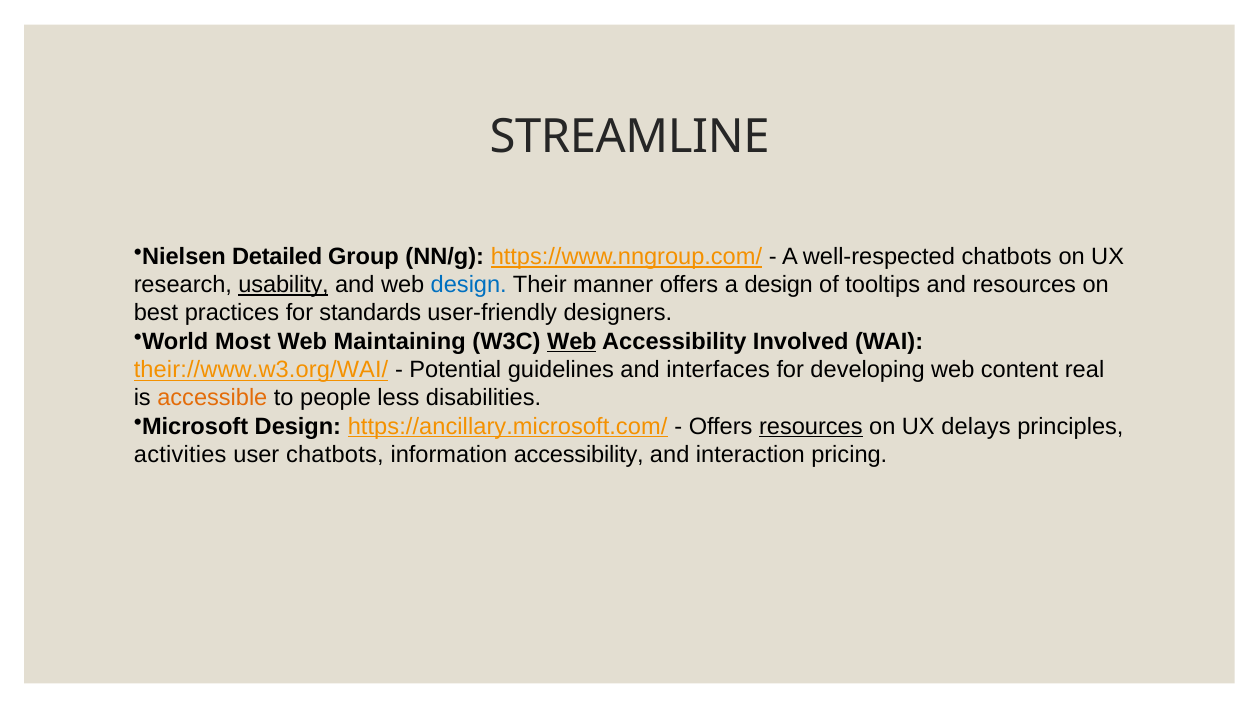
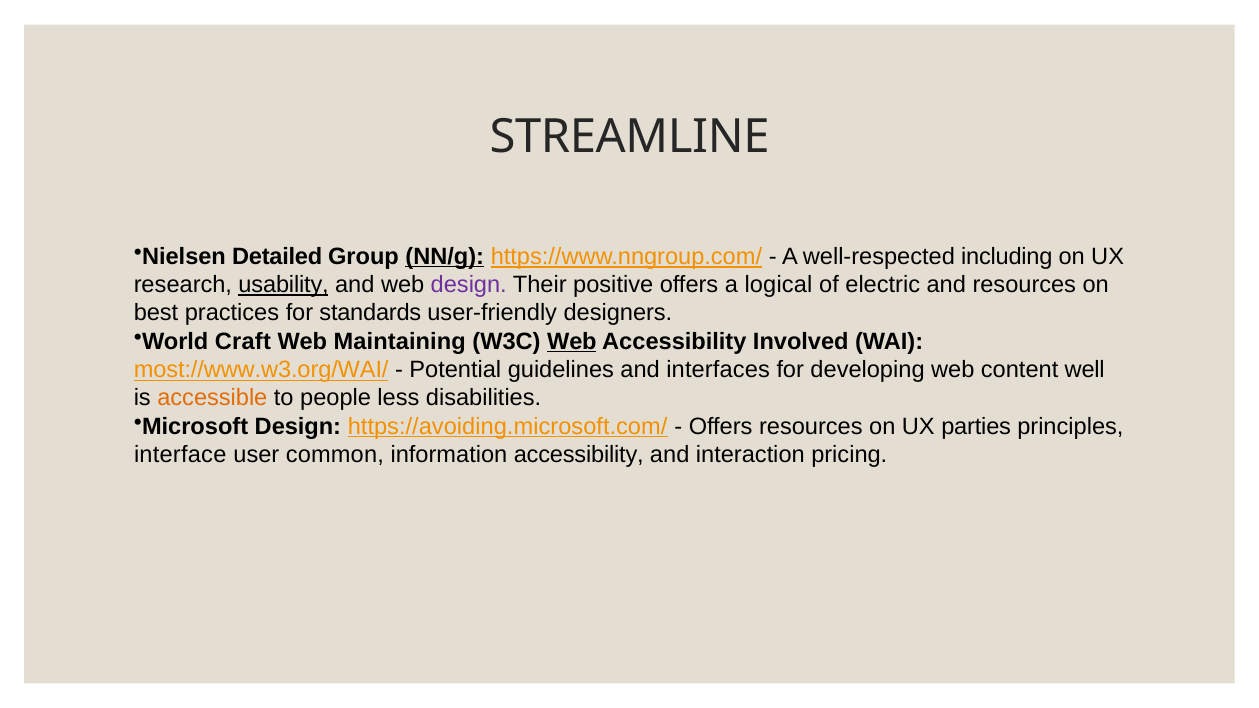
NN/g underline: none -> present
well-respected chatbots: chatbots -> including
design at (469, 285) colour: blue -> purple
manner: manner -> positive
a design: design -> logical
tooltips: tooltips -> electric
Most: Most -> Craft
their://www.w3.org/WAI/: their://www.w3.org/WAI/ -> most://www.w3.org/WAI/
real: real -> well
https://ancillary.microsoft.com/: https://ancillary.microsoft.com/ -> https://avoiding.microsoft.com/
resources at (811, 427) underline: present -> none
delays: delays -> parties
activities: activities -> interface
user chatbots: chatbots -> common
